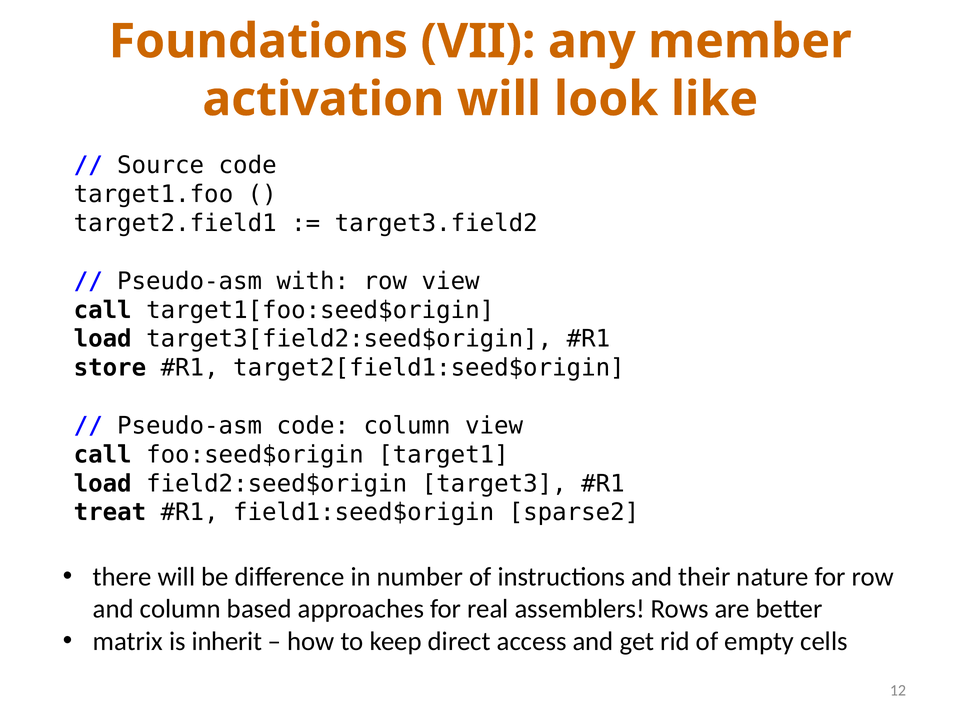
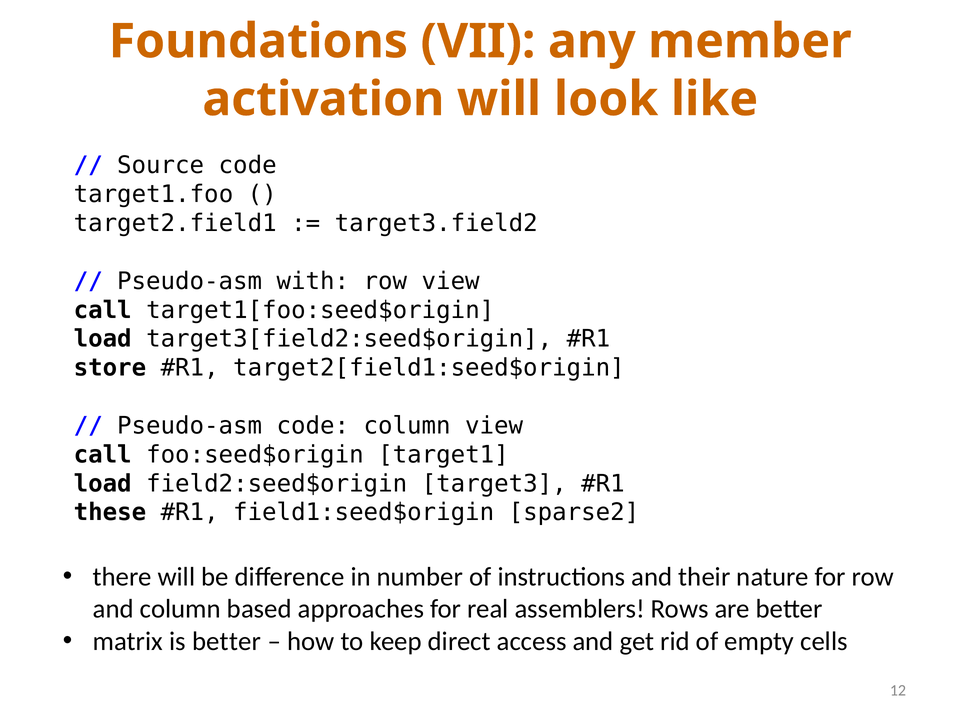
treat: treat -> these
is inherit: inherit -> better
